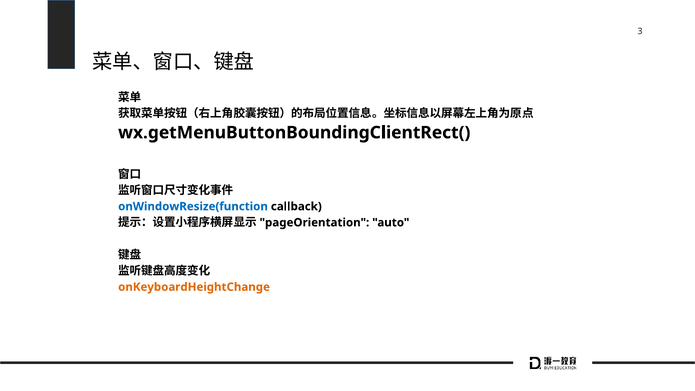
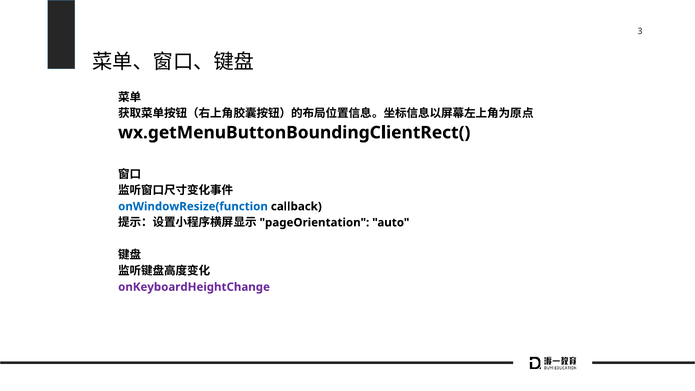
onKeyboardHeightChange colour: orange -> purple
